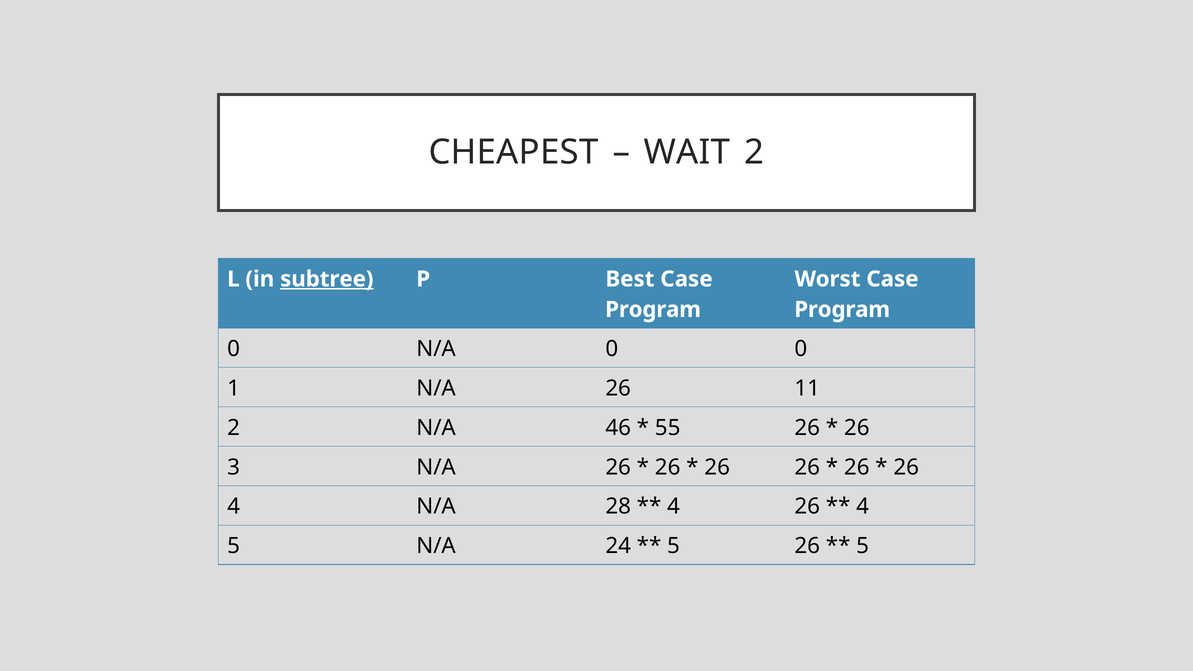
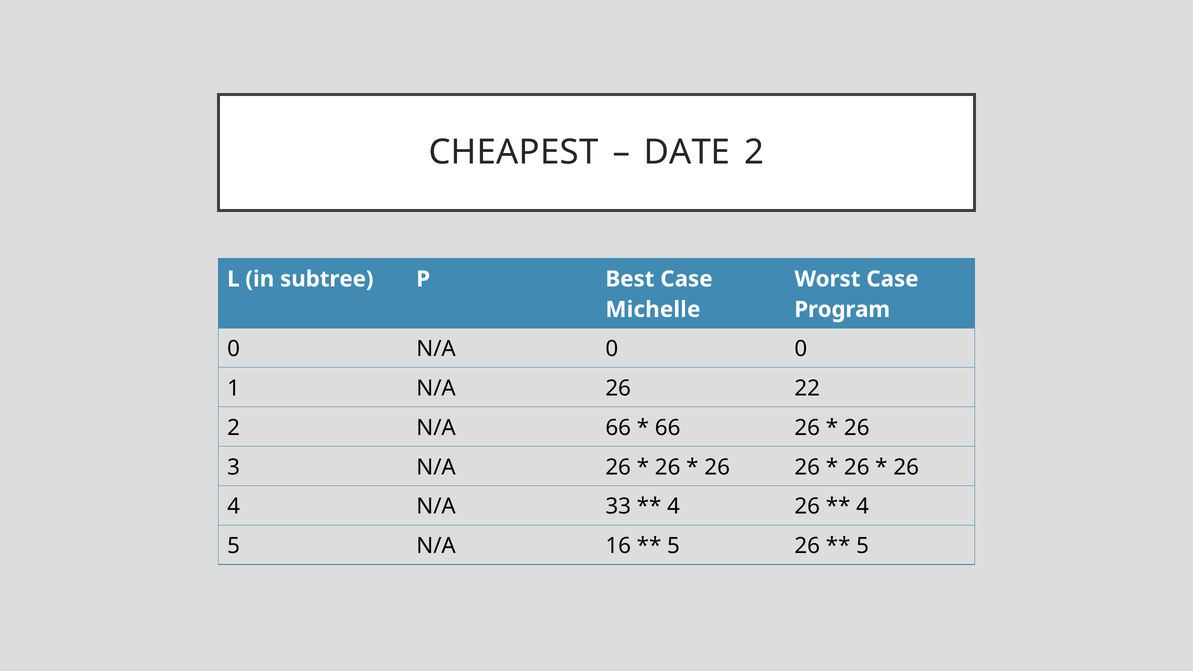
WAIT: WAIT -> DATE
subtree underline: present -> none
Program at (653, 310): Program -> Michelle
11: 11 -> 22
N/A 46: 46 -> 66
55 at (668, 428): 55 -> 66
28: 28 -> 33
24: 24 -> 16
